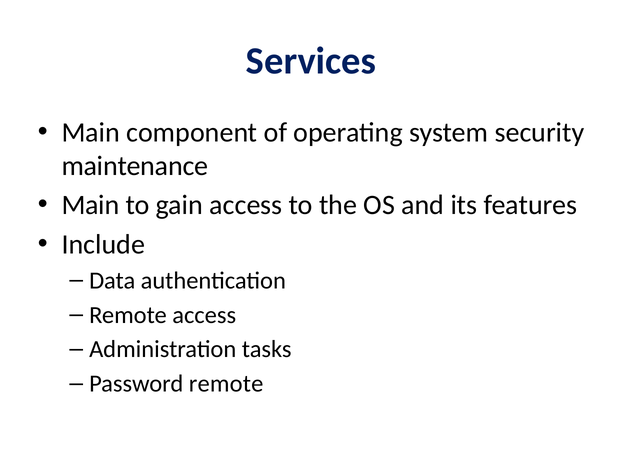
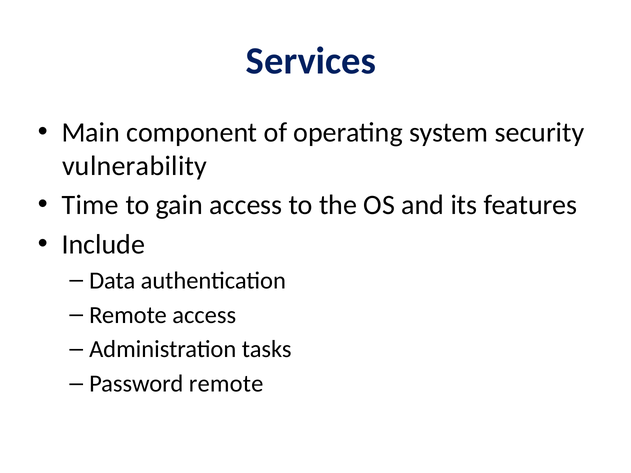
maintenance: maintenance -> vulnerability
Main at (90, 205): Main -> Time
